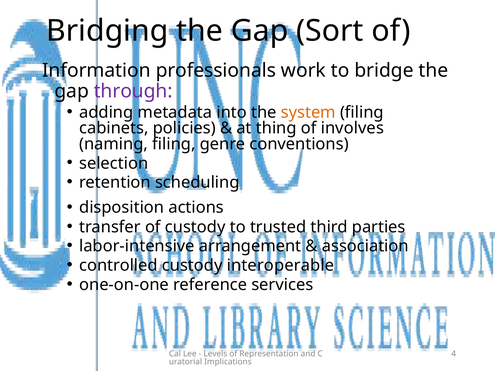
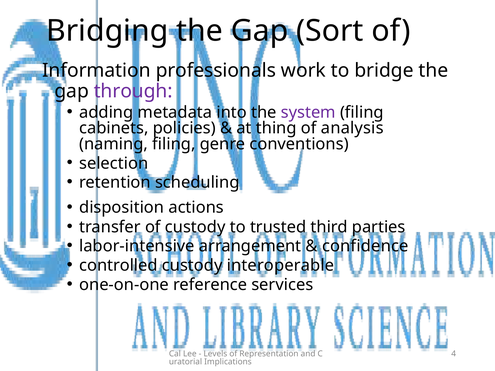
system colour: orange -> purple
involves: involves -> analysis
association: association -> confidence
